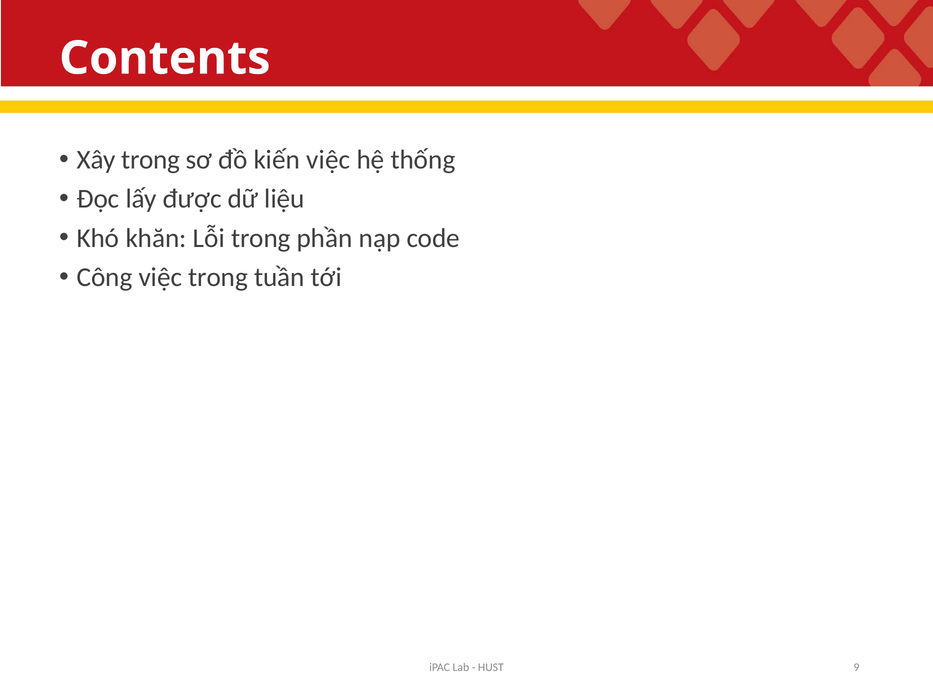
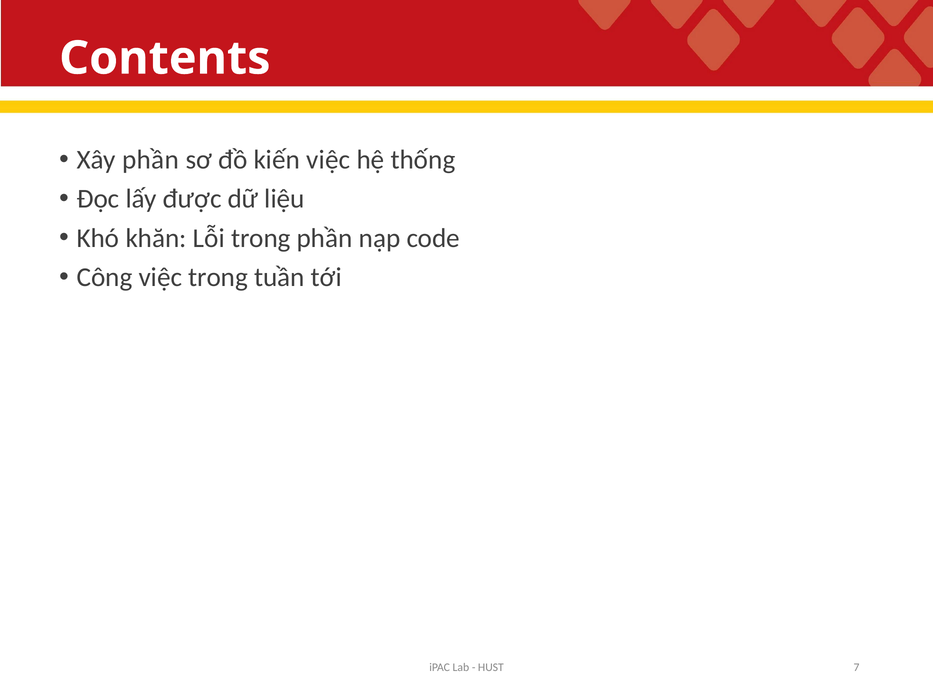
Xây trong: trong -> phần
9: 9 -> 7
